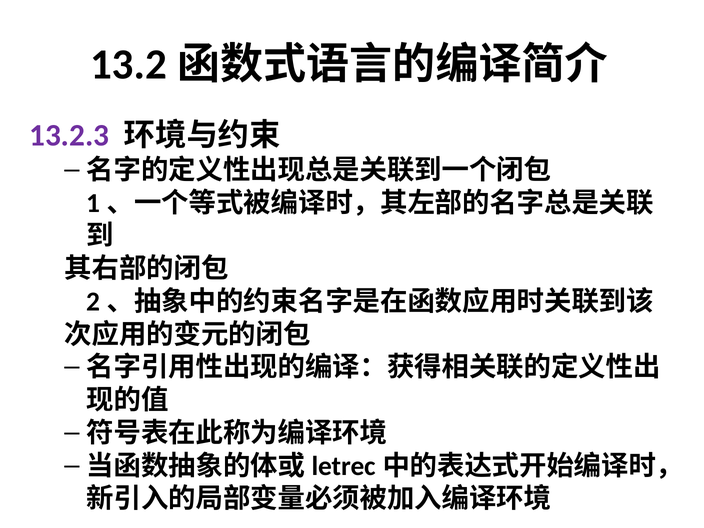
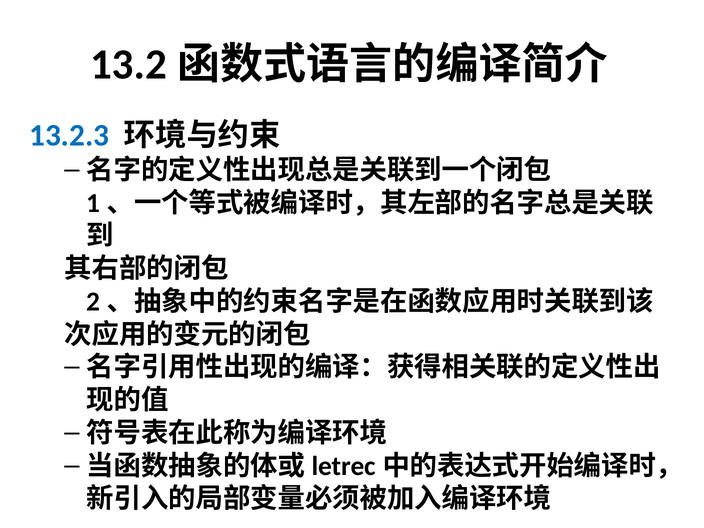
13.2.3 colour: purple -> blue
